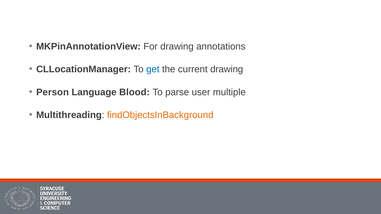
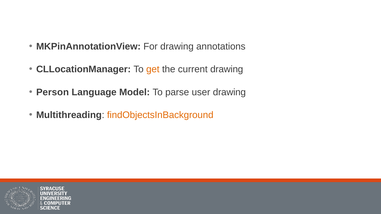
get colour: blue -> orange
Blood: Blood -> Model
user multiple: multiple -> drawing
